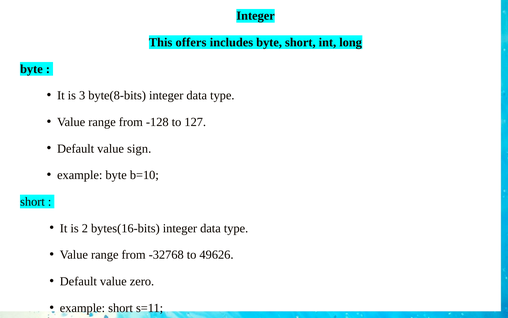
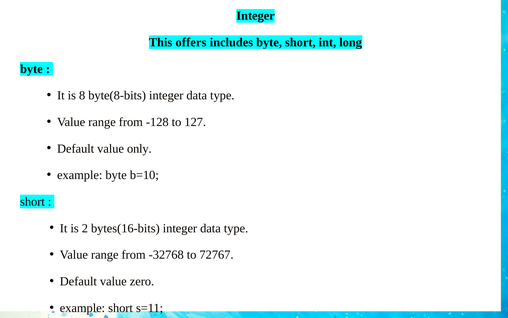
3: 3 -> 8
sign: sign -> only
49626: 49626 -> 72767
